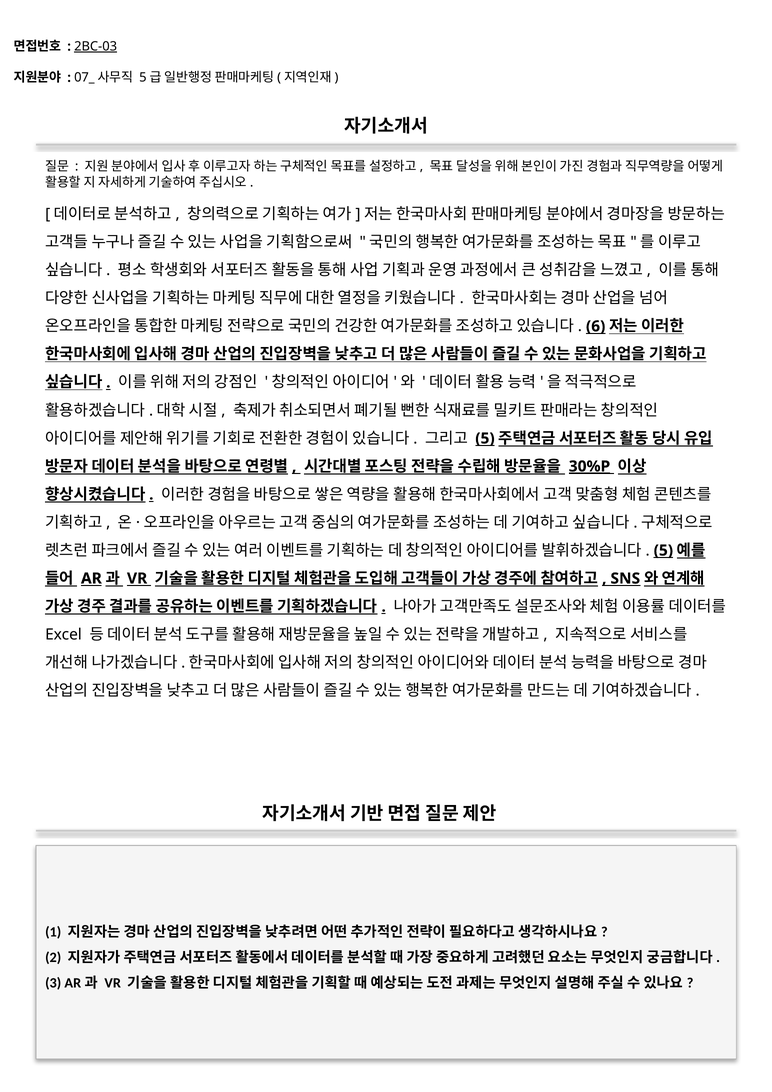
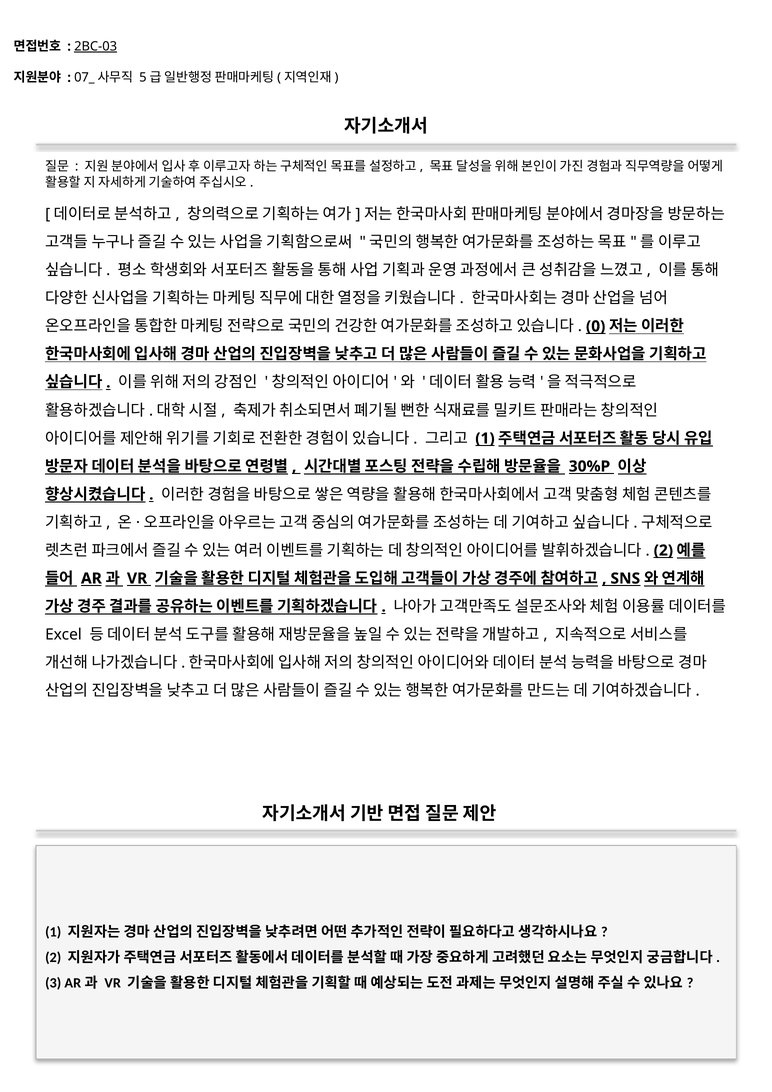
6: 6 -> 0
5 at (485, 438): 5 -> 1
30%P underline: present -> none
5 at (663, 550): 5 -> 2
